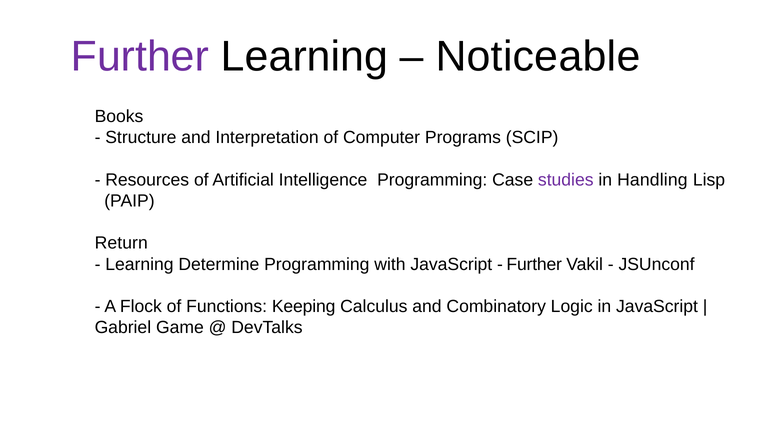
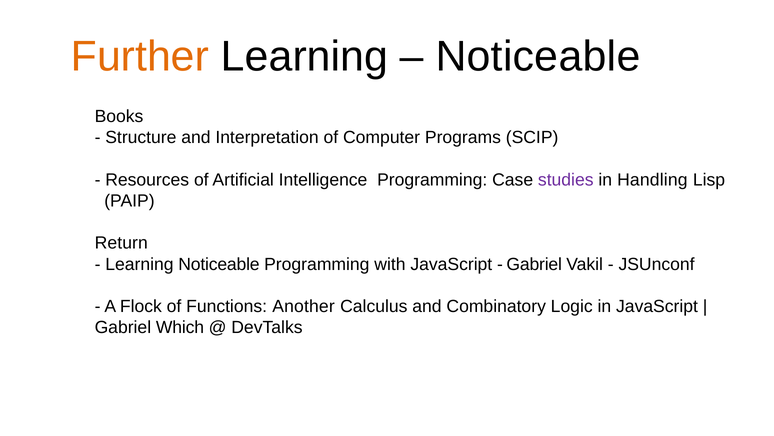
Further at (140, 57) colour: purple -> orange
Learning Determine: Determine -> Noticeable
Further at (534, 264): Further -> Gabriel
Keeping: Keeping -> Another
Game: Game -> Which
